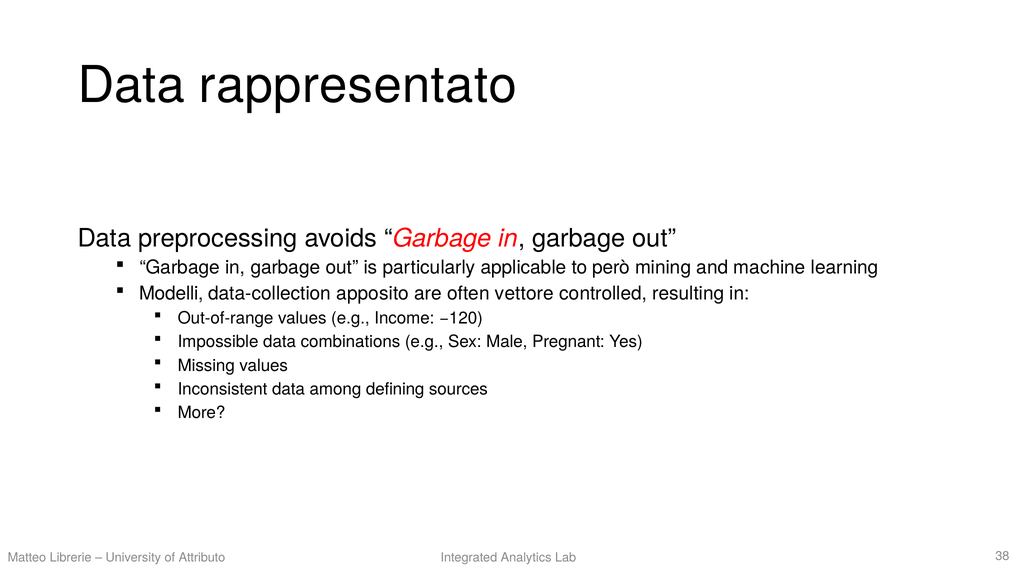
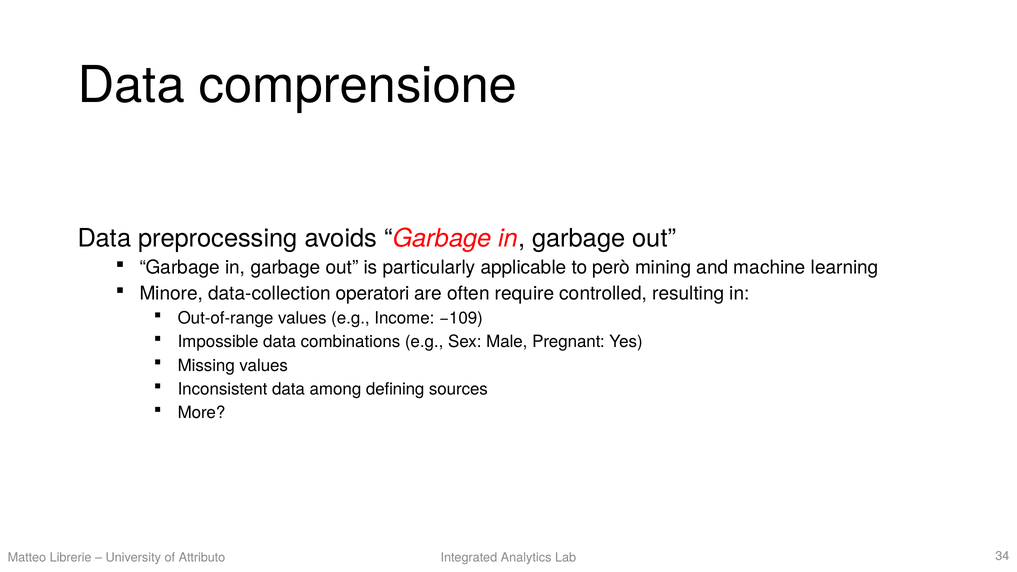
rappresentato: rappresentato -> comprensione
Modelli: Modelli -> Minore
apposito: apposito -> operatori
vettore: vettore -> require
−120: −120 -> −109
38: 38 -> 34
